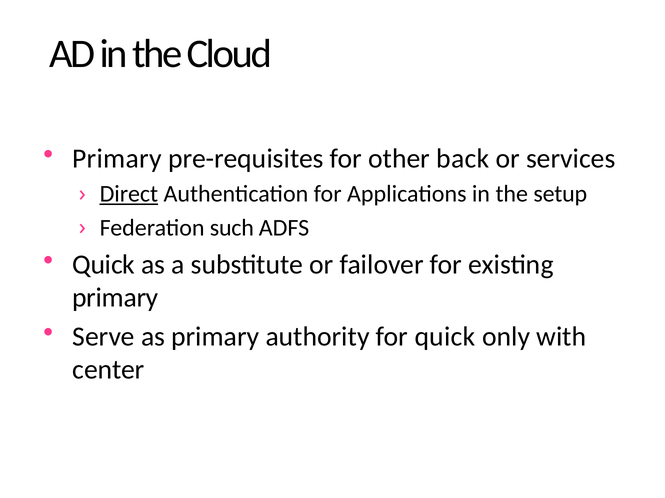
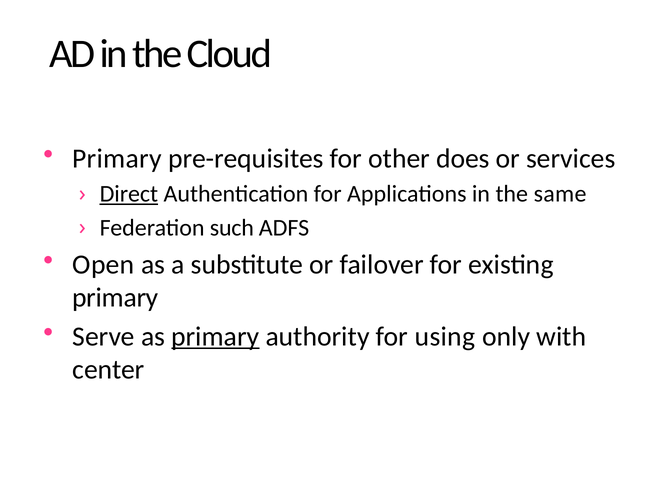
back: back -> does
setup: setup -> same
Quick at (104, 265): Quick -> Open
primary at (215, 337) underline: none -> present
for quick: quick -> using
